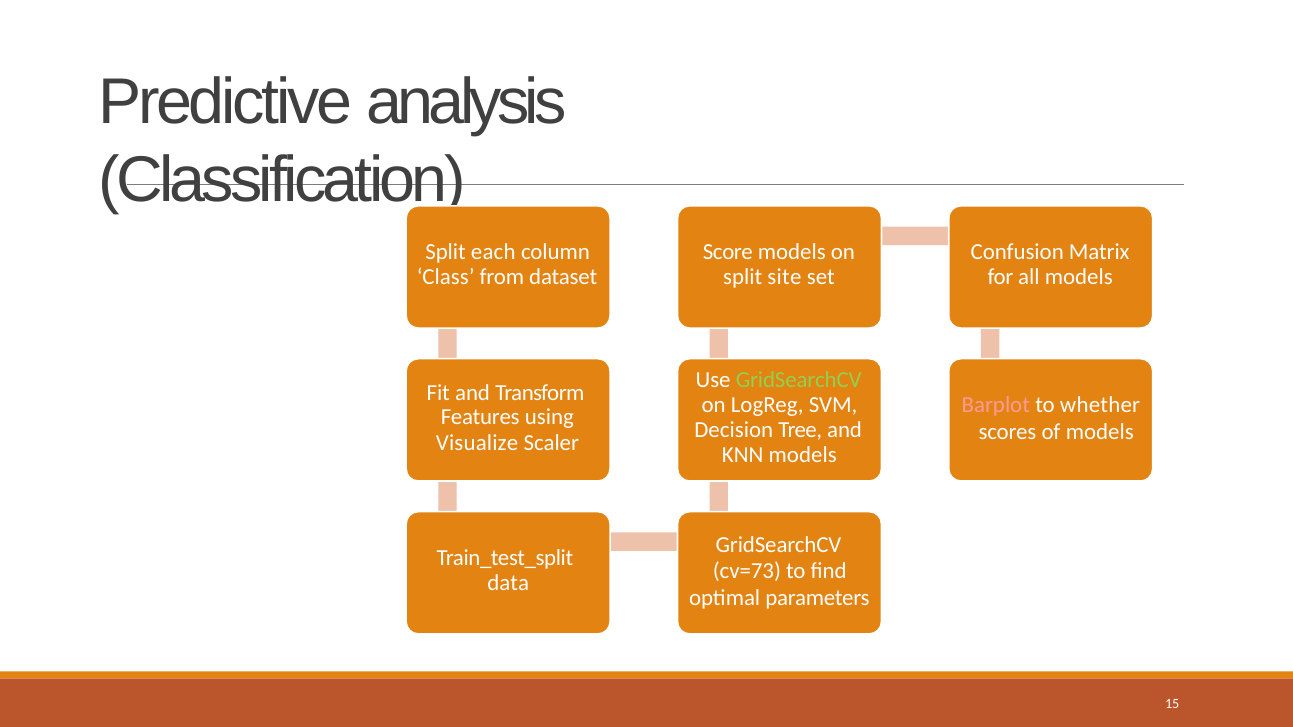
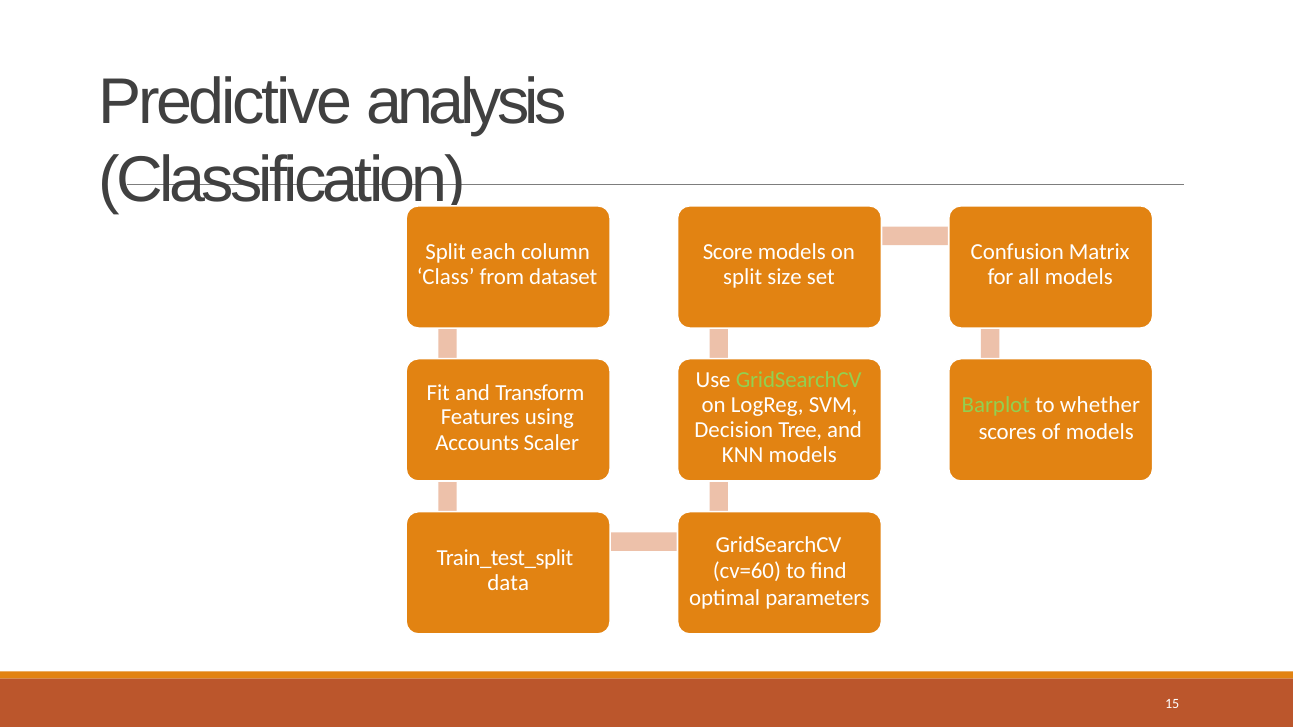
site: site -> size
Barplot colour: pink -> light green
Visualize: Visualize -> Accounts
cv=73: cv=73 -> cv=60
